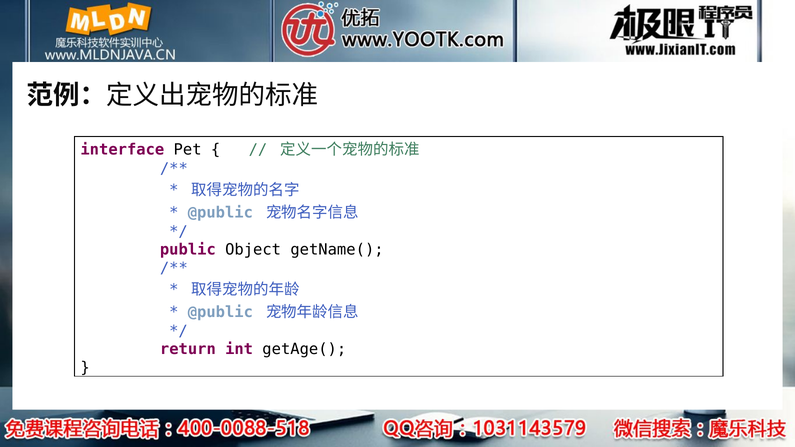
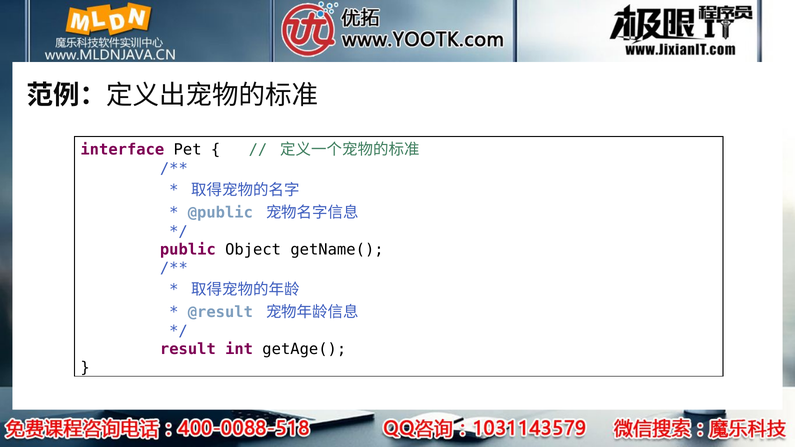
@public at (220, 312): @public -> @result
return: return -> result
